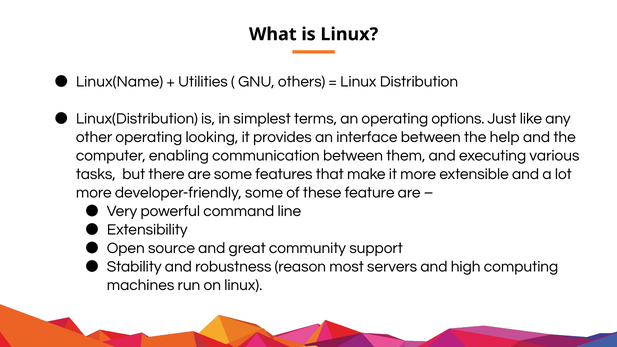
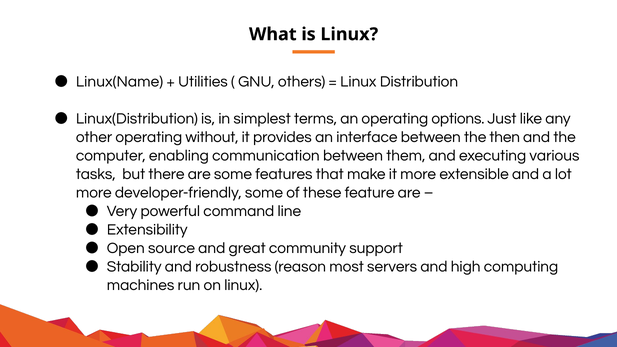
looking: looking -> without
help: help -> then
